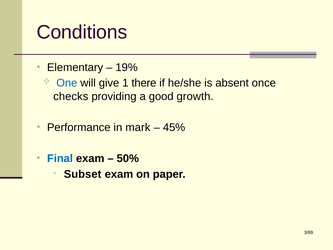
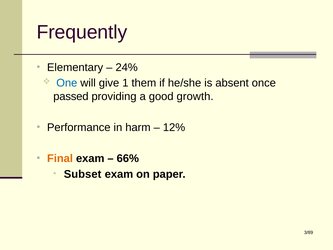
Conditions: Conditions -> Frequently
19%: 19% -> 24%
there: there -> them
checks: checks -> passed
mark: mark -> harm
45%: 45% -> 12%
Final colour: blue -> orange
50%: 50% -> 66%
